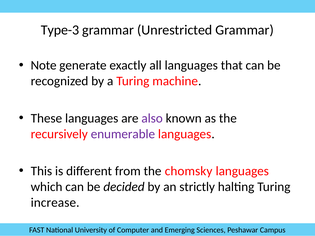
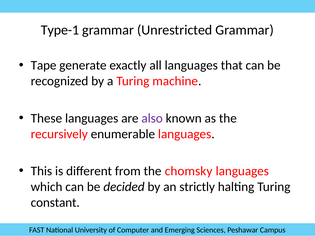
Type-3: Type-3 -> Type-1
Note: Note -> Tape
enumerable colour: purple -> black
increase: increase -> constant
